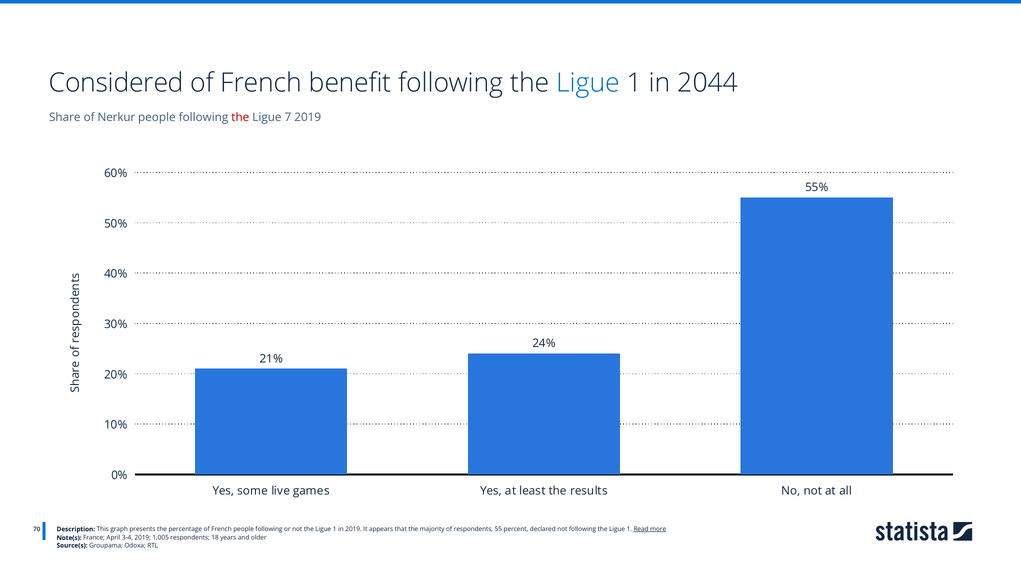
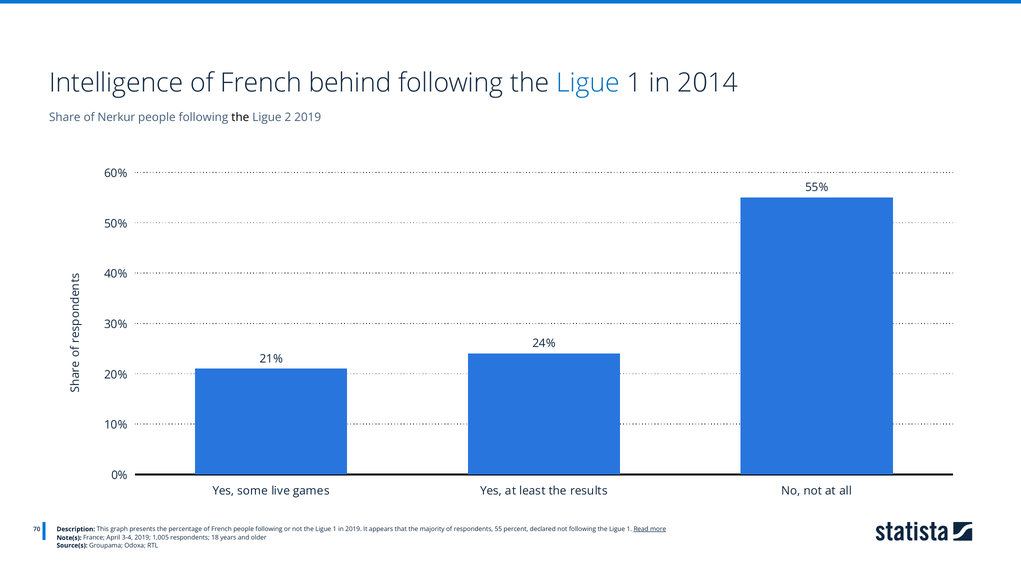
Considered: Considered -> Intelligence
benefit: benefit -> behind
2044: 2044 -> 2014
the at (240, 117) colour: red -> black
7: 7 -> 2
